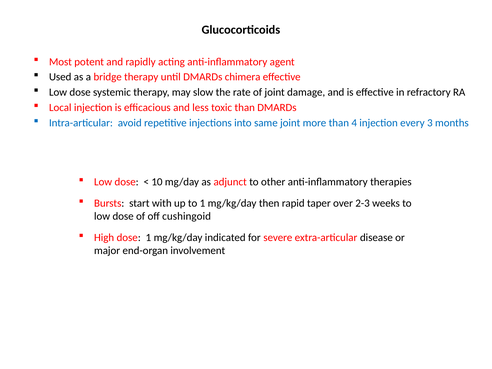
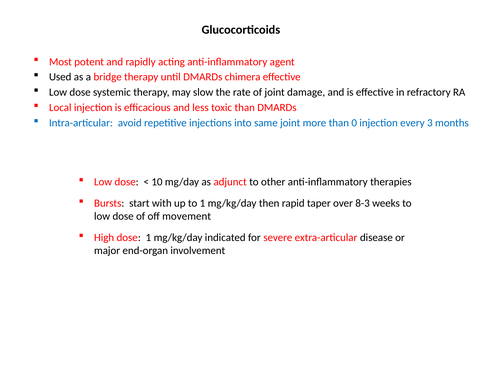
4: 4 -> 0
2-3: 2-3 -> 8-3
cushingoid: cushingoid -> movement
